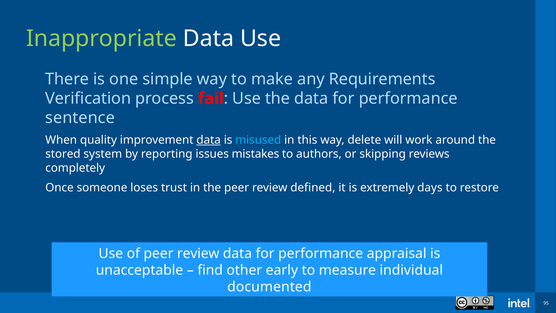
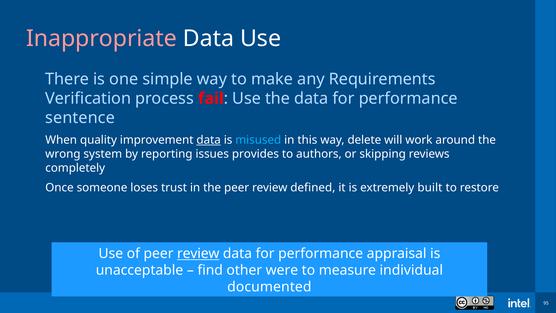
Inappropriate colour: light green -> pink
stored: stored -> wrong
mistakes: mistakes -> provides
days: days -> built
review at (198, 253) underline: none -> present
early: early -> were
